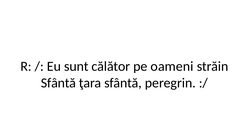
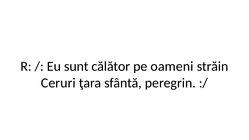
Sfântă at (58, 83): Sfântă -> Ceruri
